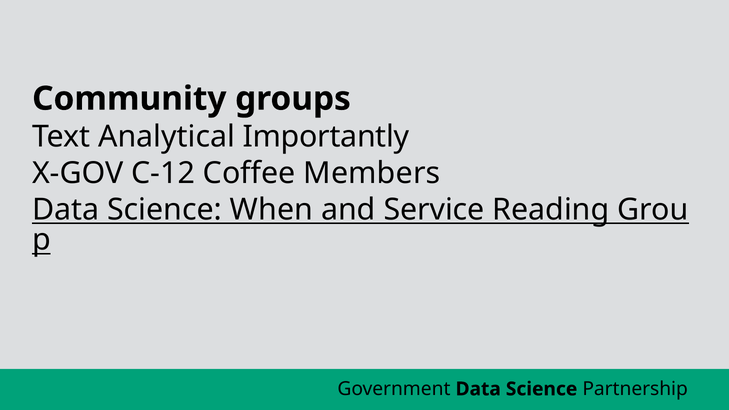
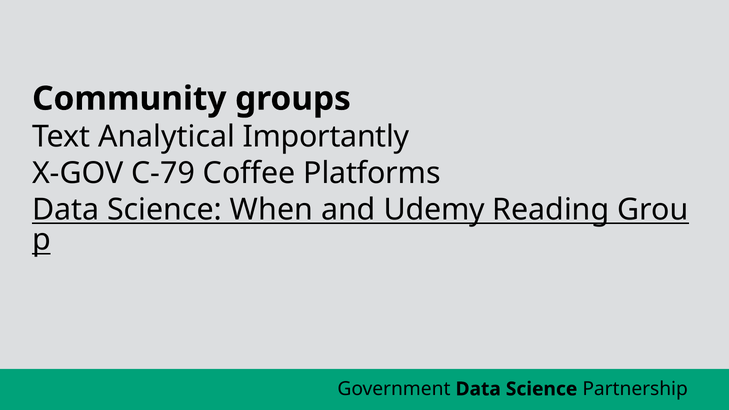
C-12: C-12 -> C-79
Members: Members -> Platforms
Service: Service -> Udemy
